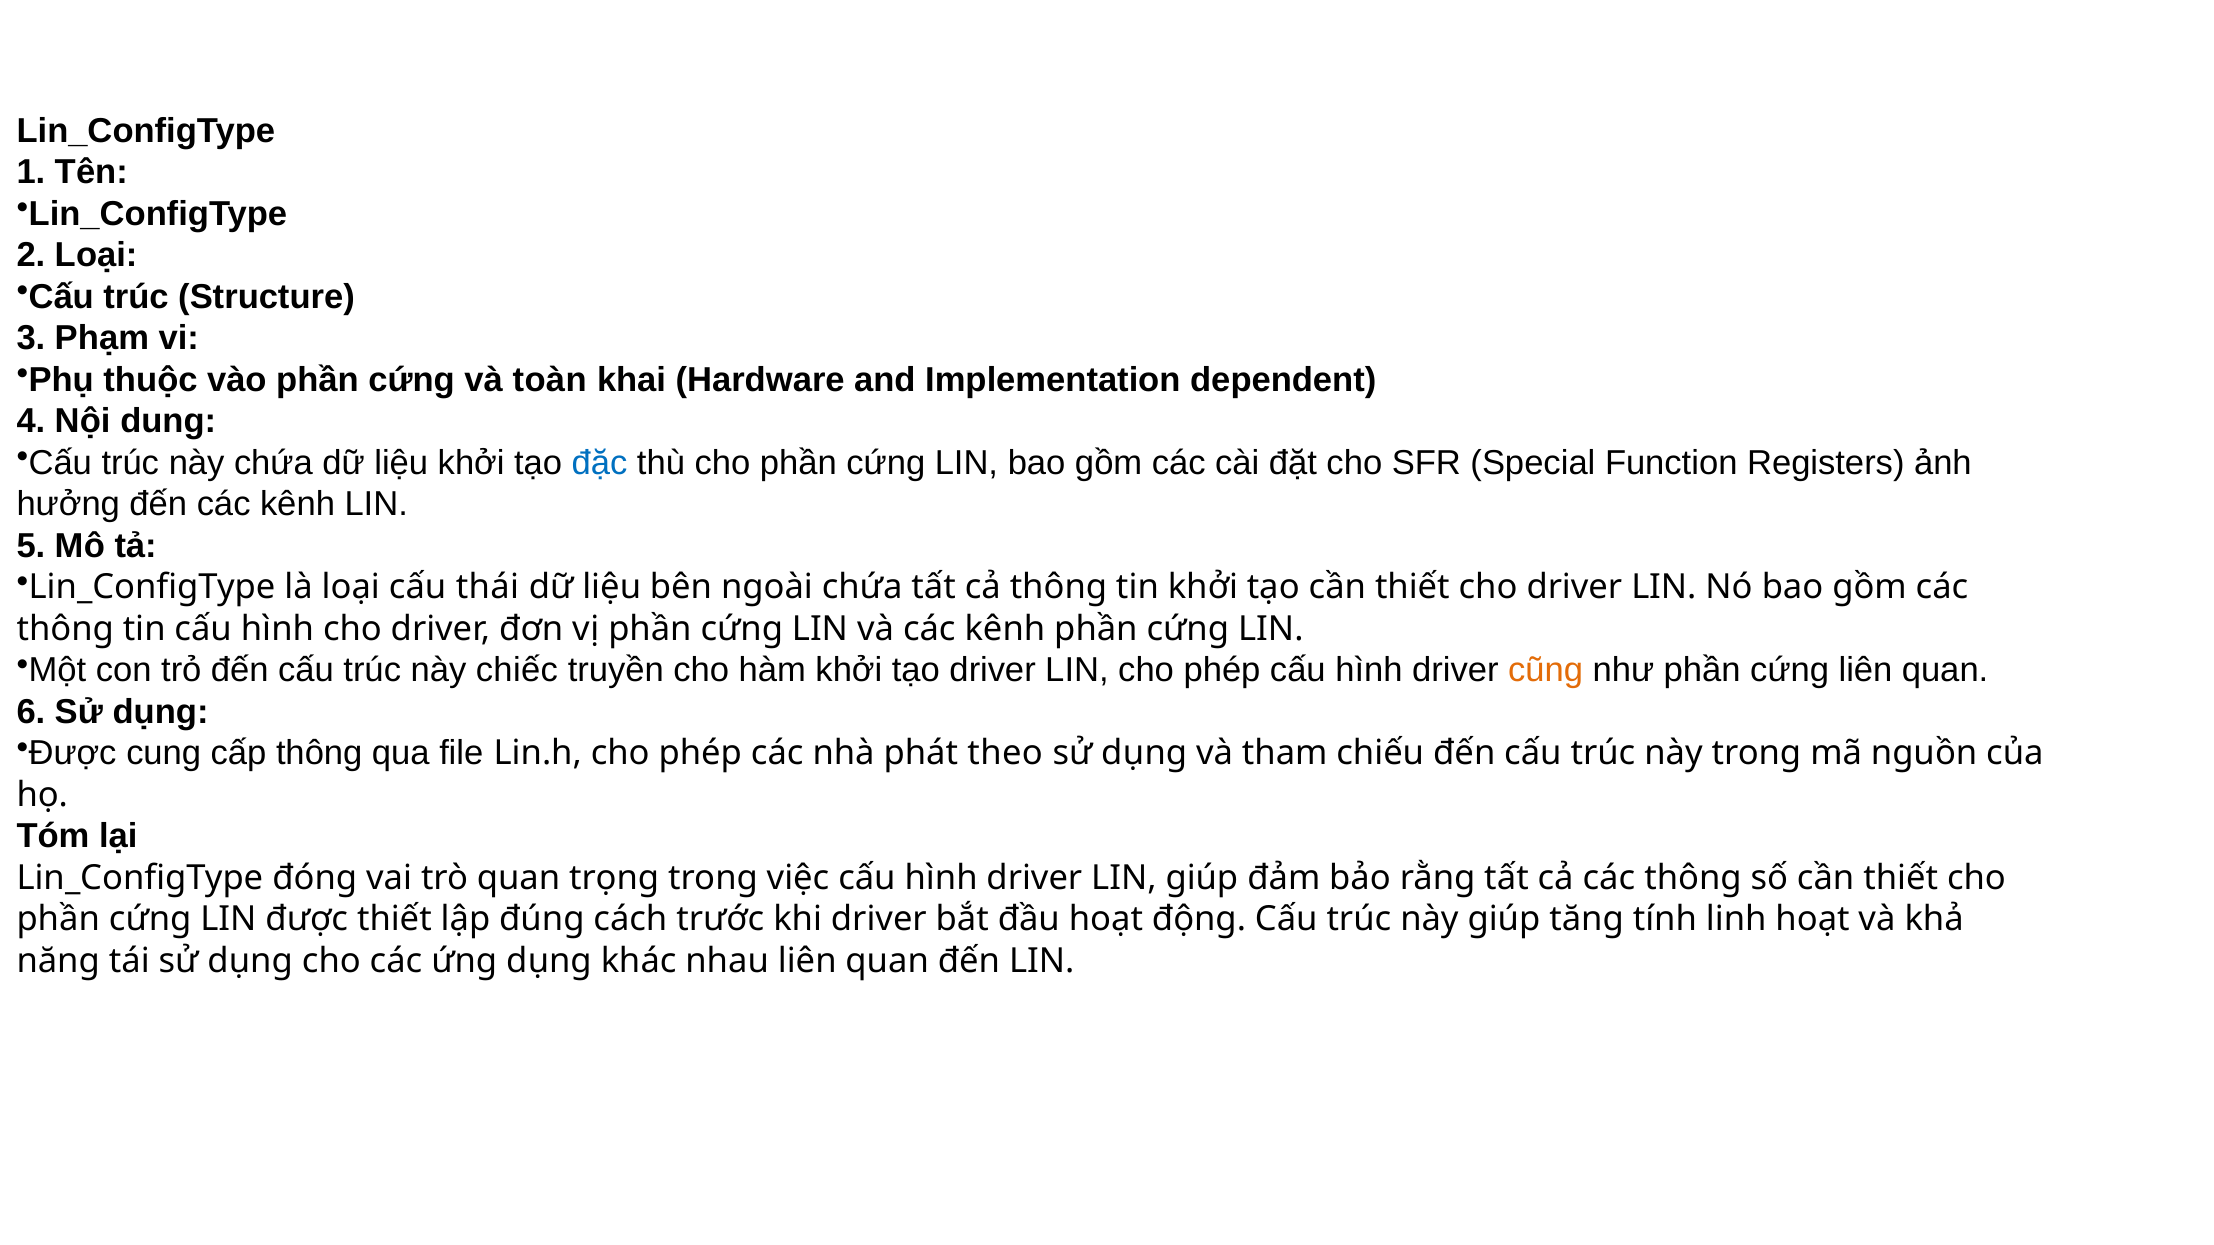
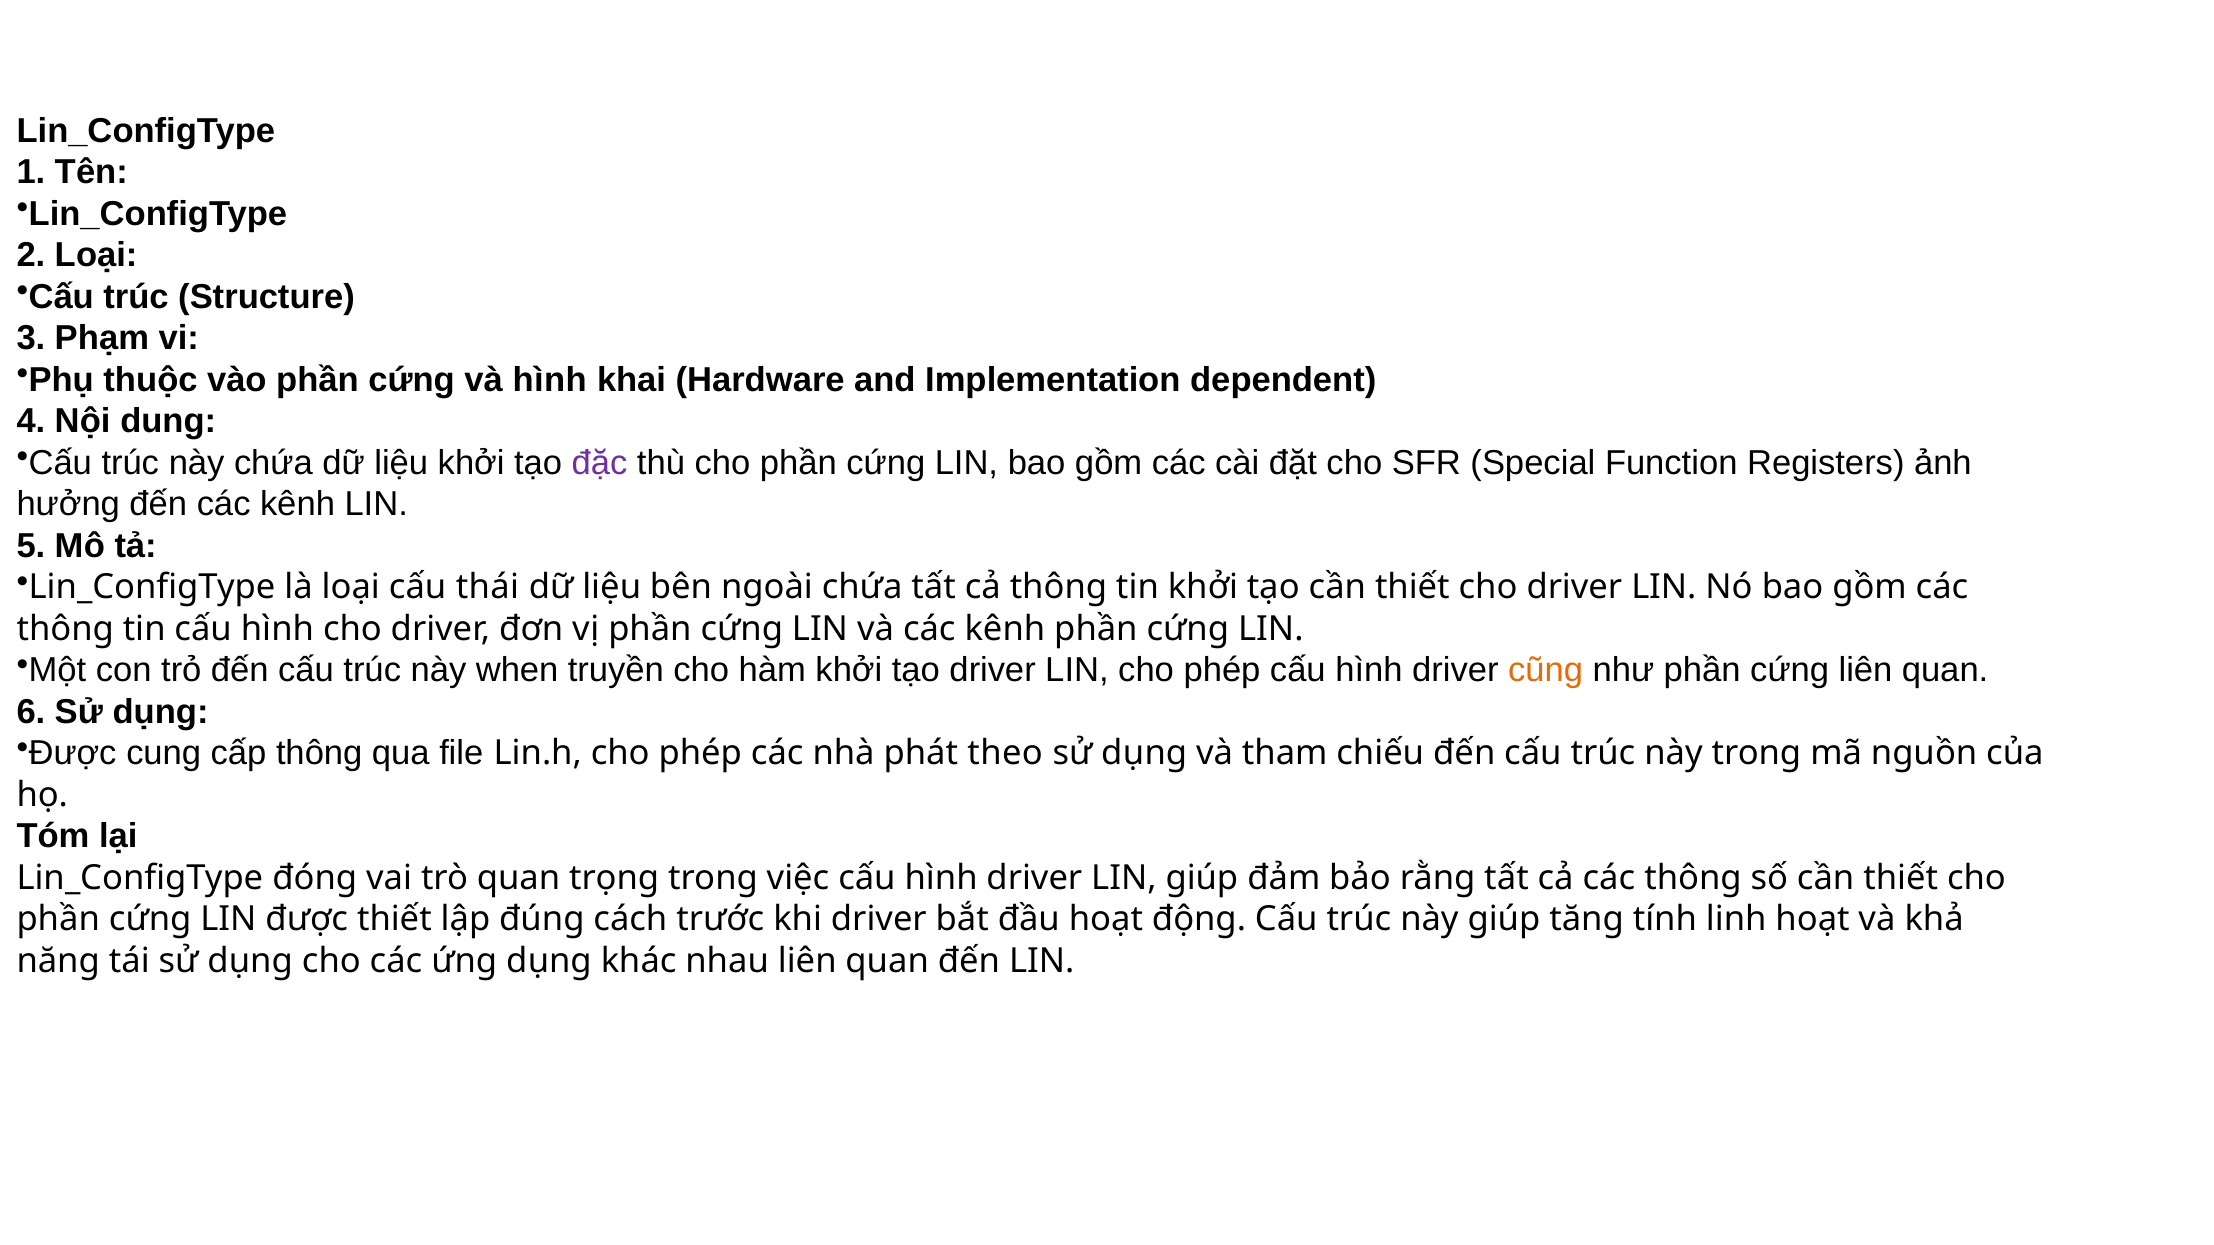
và toàn: toàn -> hình
đặc colour: blue -> purple
chiếc: chiếc -> when
